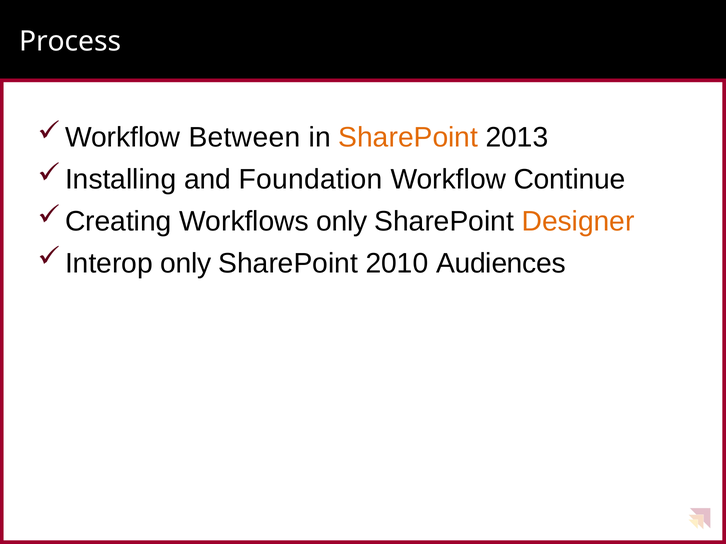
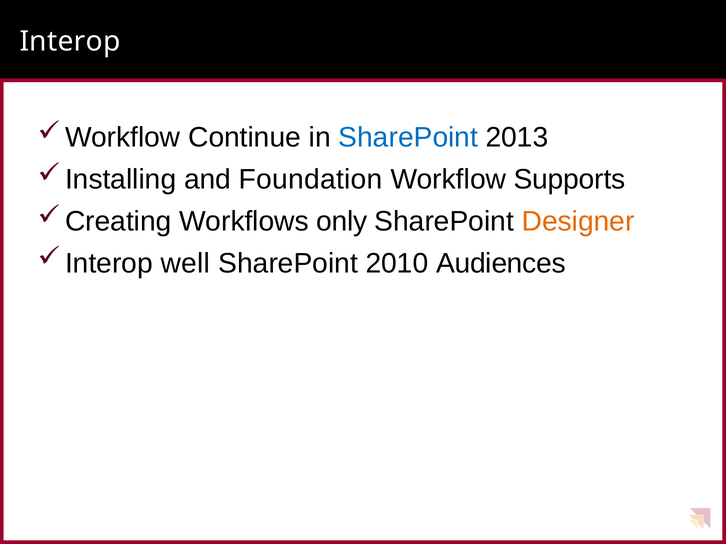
Process: Process -> Interop
Between: Between -> Continue
SharePoint at (408, 138) colour: orange -> blue
Continue: Continue -> Supports
only at (186, 263): only -> well
